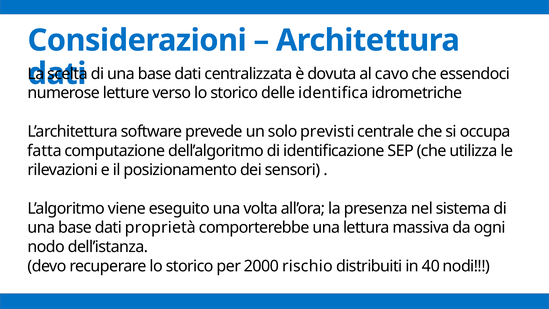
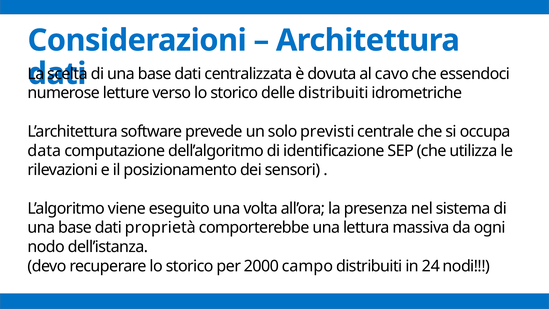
delle identifica: identifica -> distribuiti
fatta: fatta -> data
rischio: rischio -> campo
40: 40 -> 24
